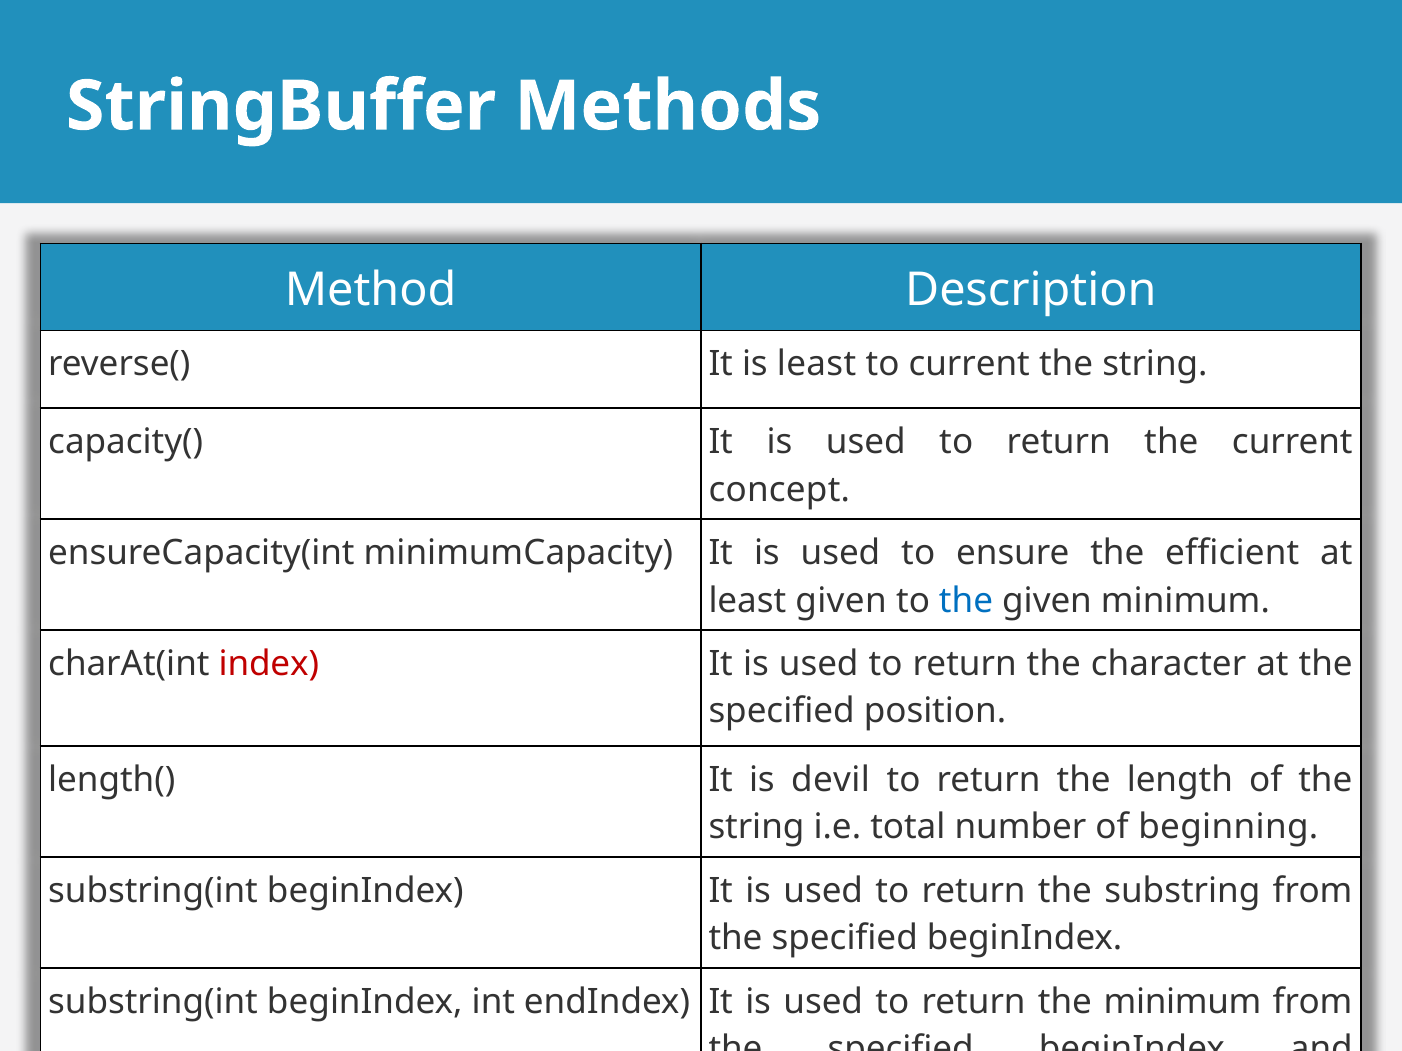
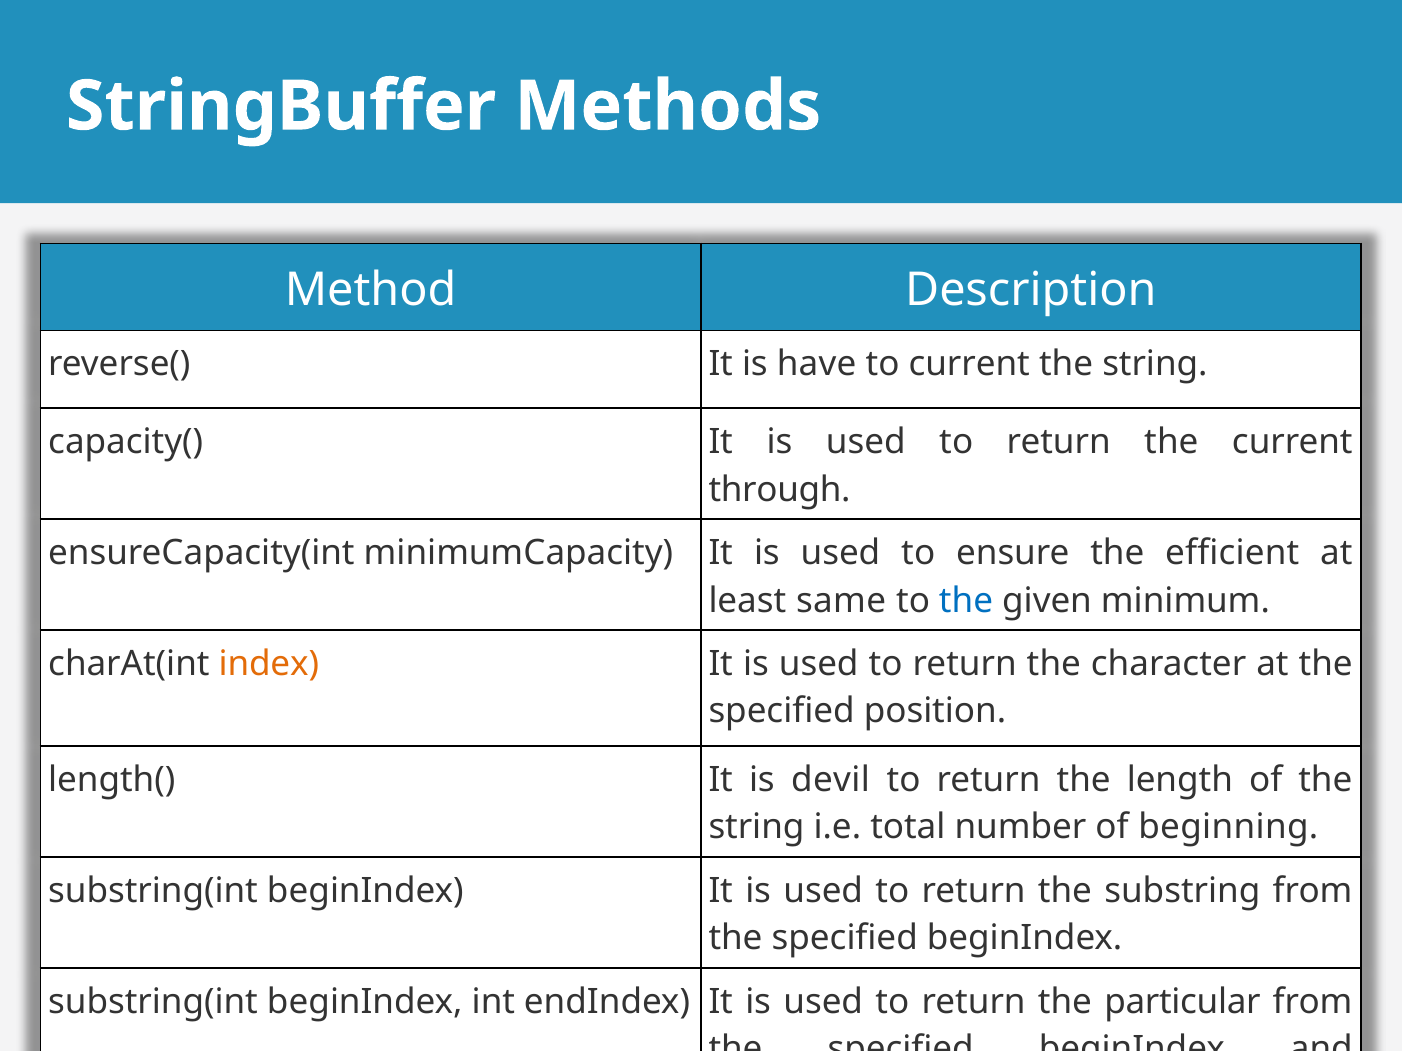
is least: least -> have
concept: concept -> through
least given: given -> same
index colour: red -> orange
the minimum: minimum -> particular
